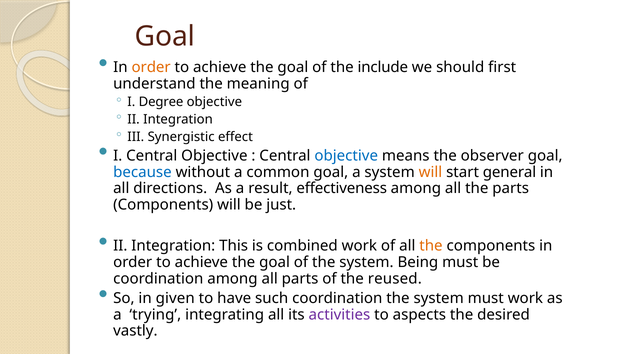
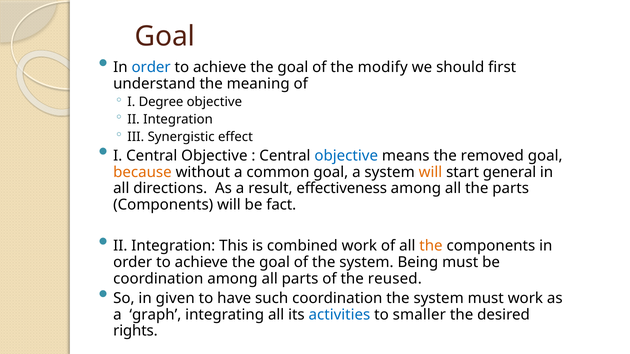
order at (151, 68) colour: orange -> blue
include: include -> modify
observer: observer -> removed
because colour: blue -> orange
just: just -> fact
trying: trying -> graph
activities colour: purple -> blue
aspects: aspects -> smaller
vastly: vastly -> rights
